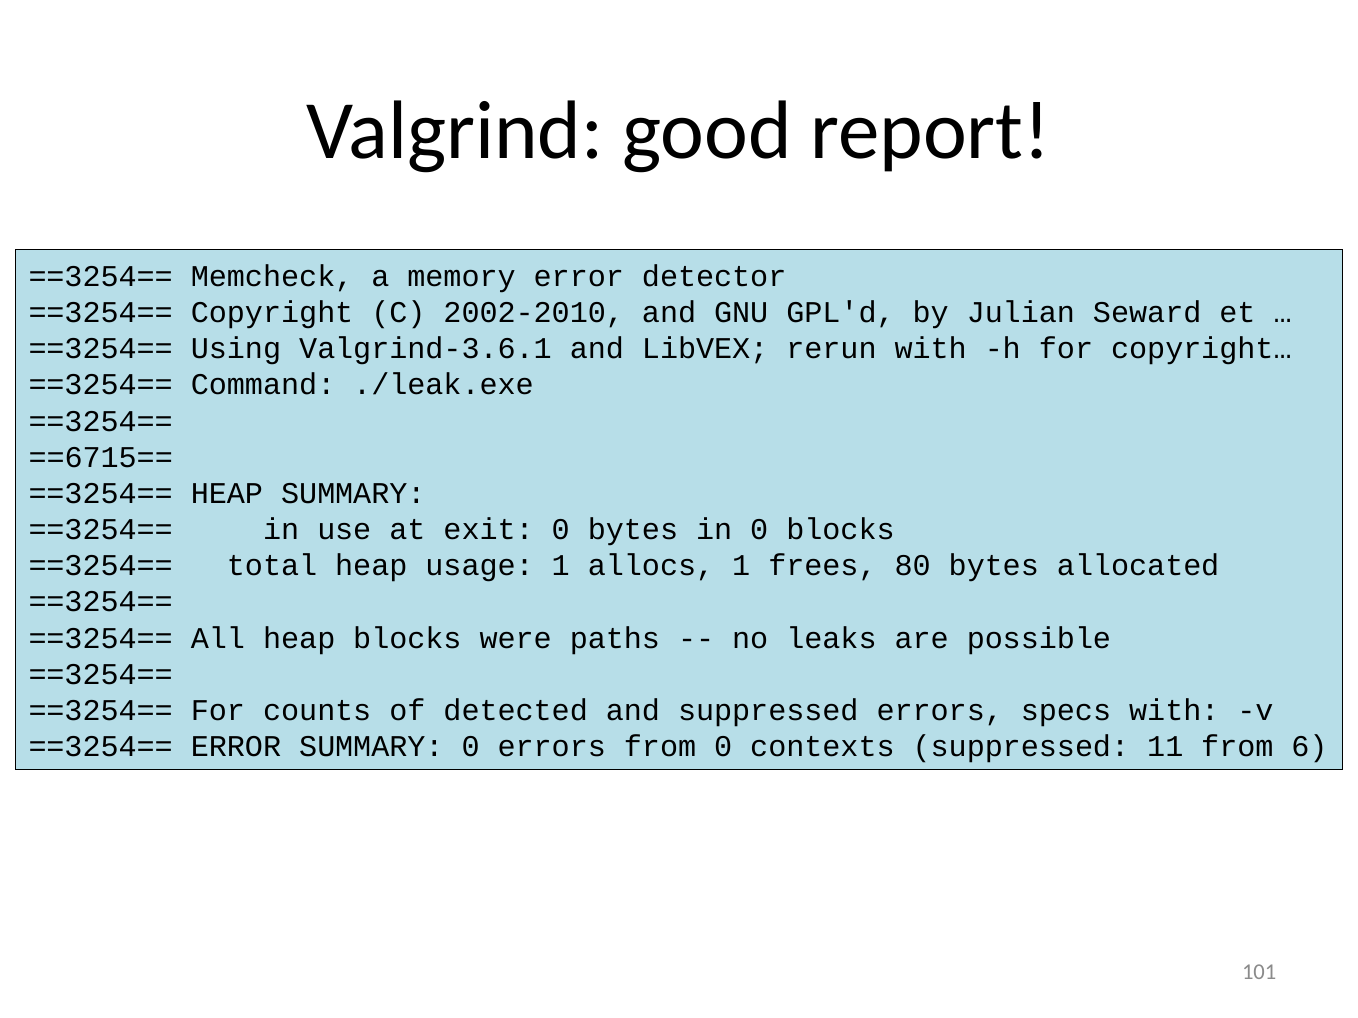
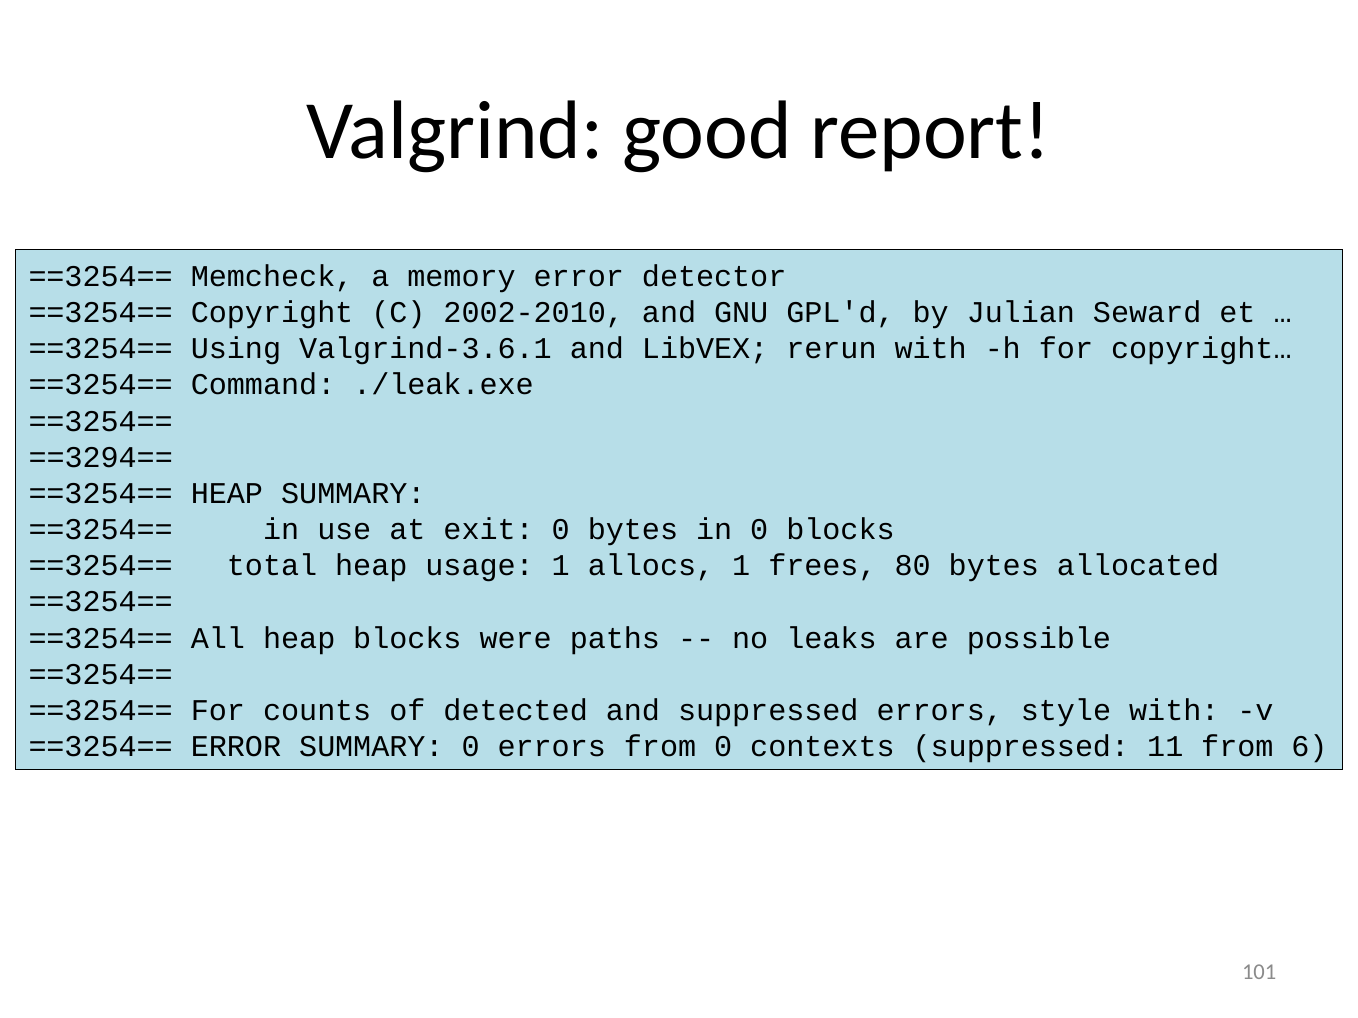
==6715==: ==6715== -> ==3294==
specs: specs -> style
